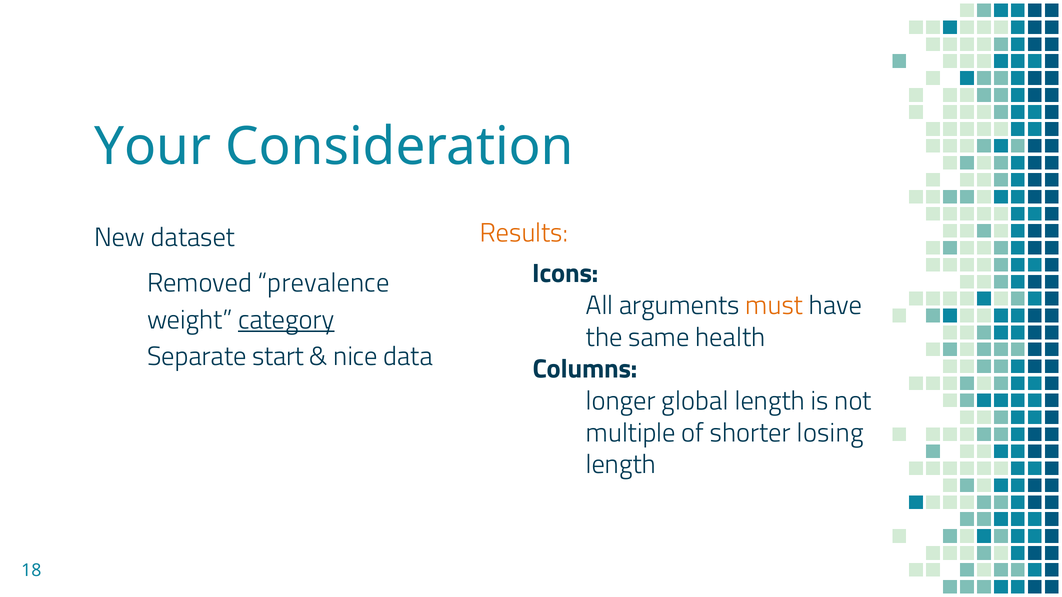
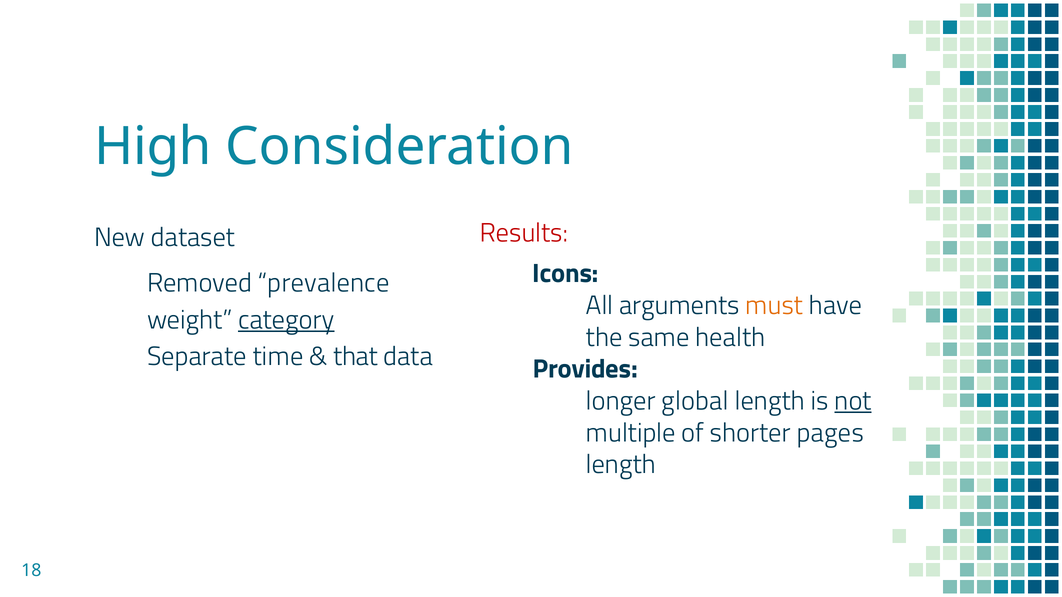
Your: Your -> High
Results colour: orange -> red
start: start -> time
nice: nice -> that
Columns: Columns -> Provides
not underline: none -> present
losing: losing -> pages
